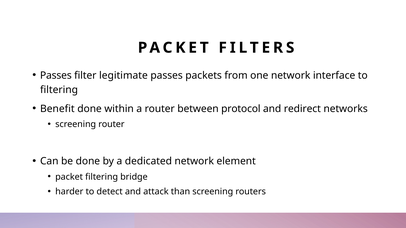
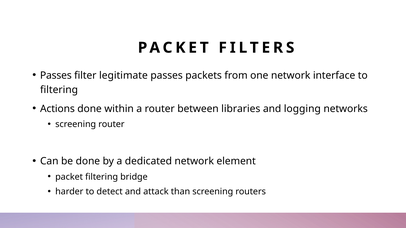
Benefit: Benefit -> Actions
protocol: protocol -> libraries
redirect: redirect -> logging
